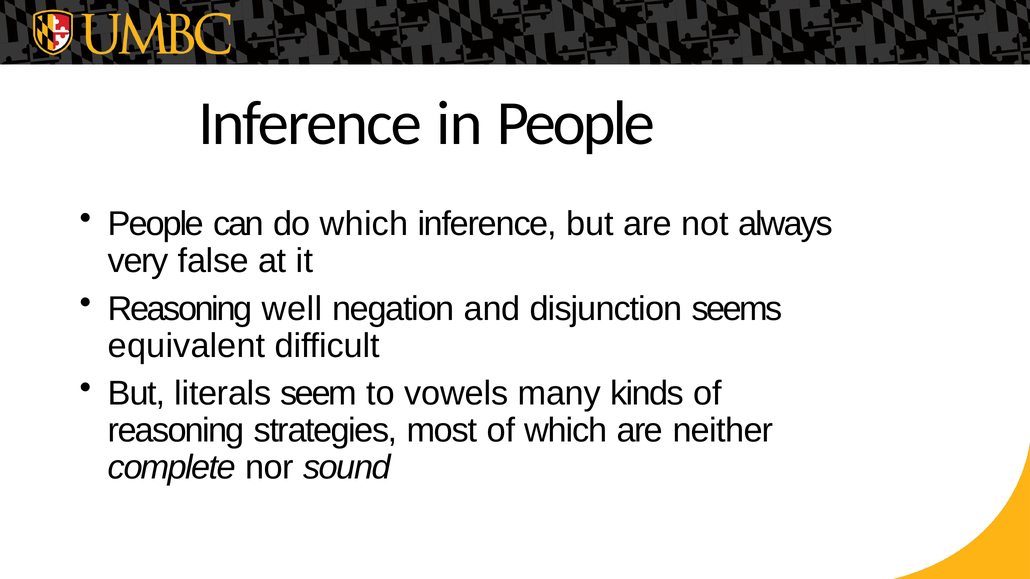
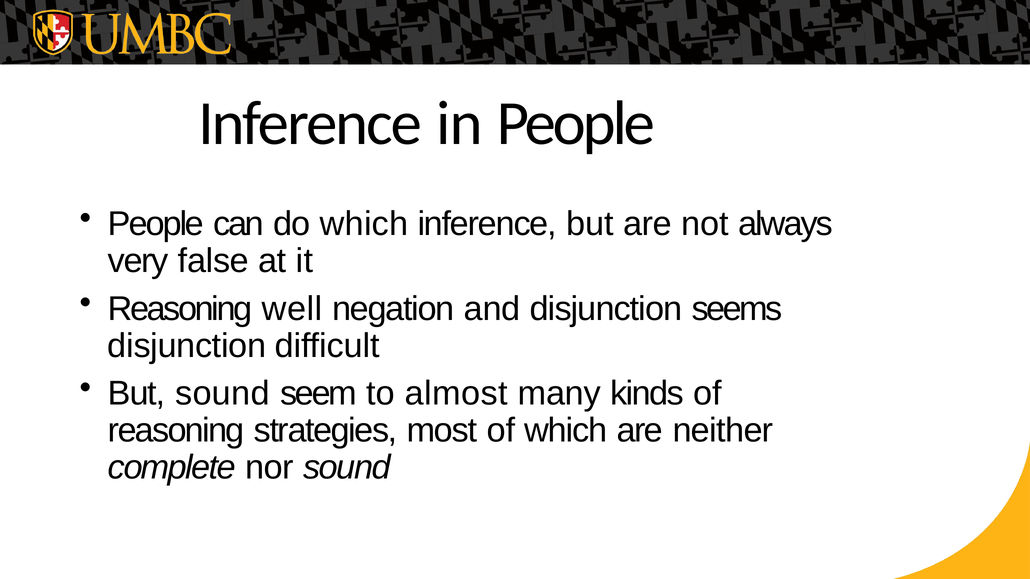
equivalent at (187, 346): equivalent -> disjunction
But literals: literals -> sound
vowels: vowels -> almost
